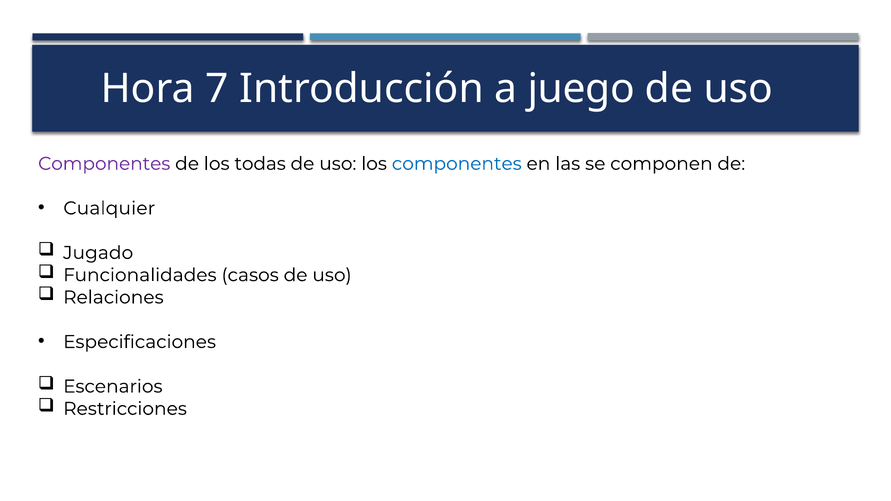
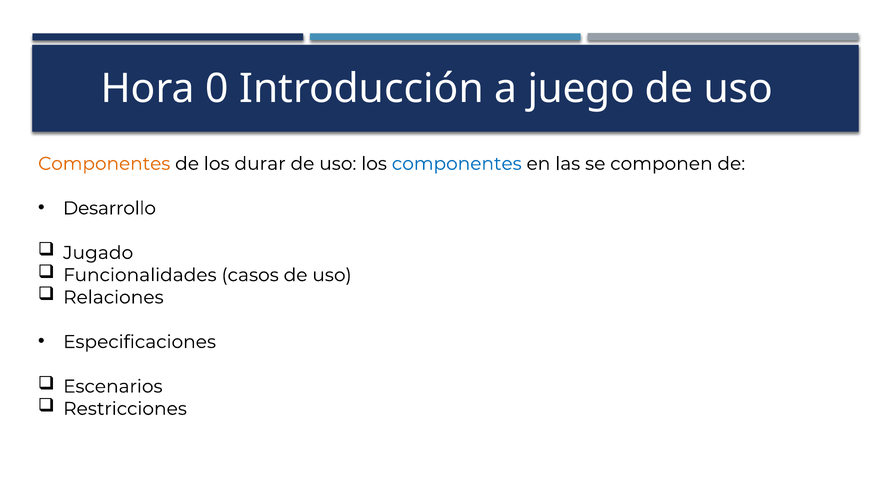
7: 7 -> 0
Componentes at (104, 164) colour: purple -> orange
todas: todas -> durar
Cualquier: Cualquier -> Desarrollo
